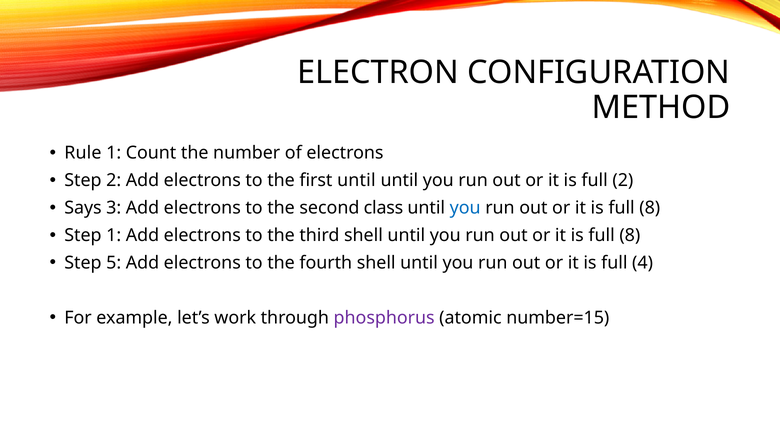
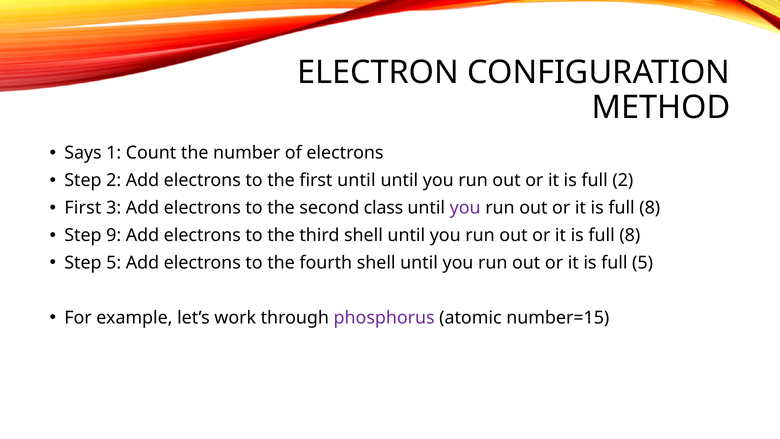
Rule: Rule -> Says
Says at (83, 208): Says -> First
you at (465, 208) colour: blue -> purple
Step 1: 1 -> 9
full 4: 4 -> 5
